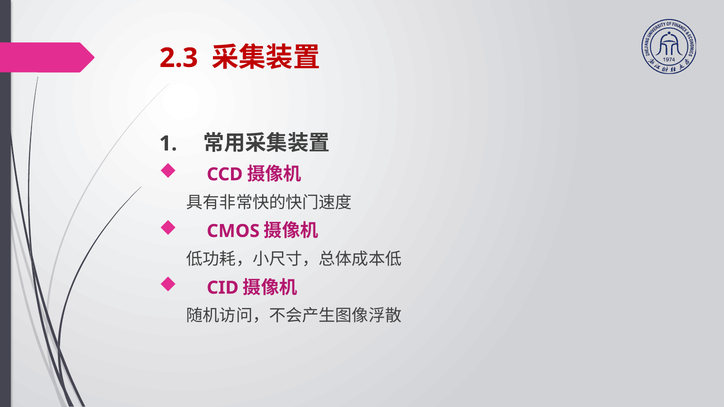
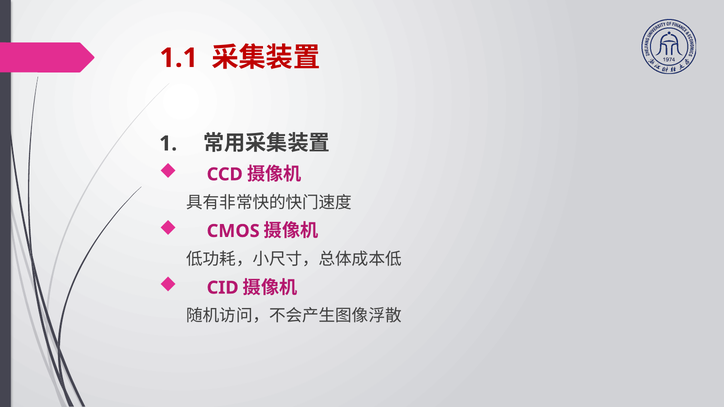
2.3: 2.3 -> 1.1
